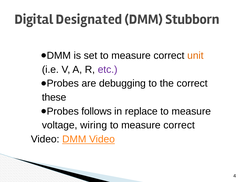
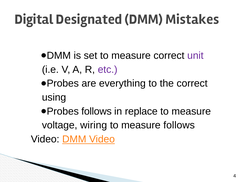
Stubborn: Stubborn -> Mistakes
unit colour: orange -> purple
debugging: debugging -> everything
these: these -> using
correct at (179, 125): correct -> follows
